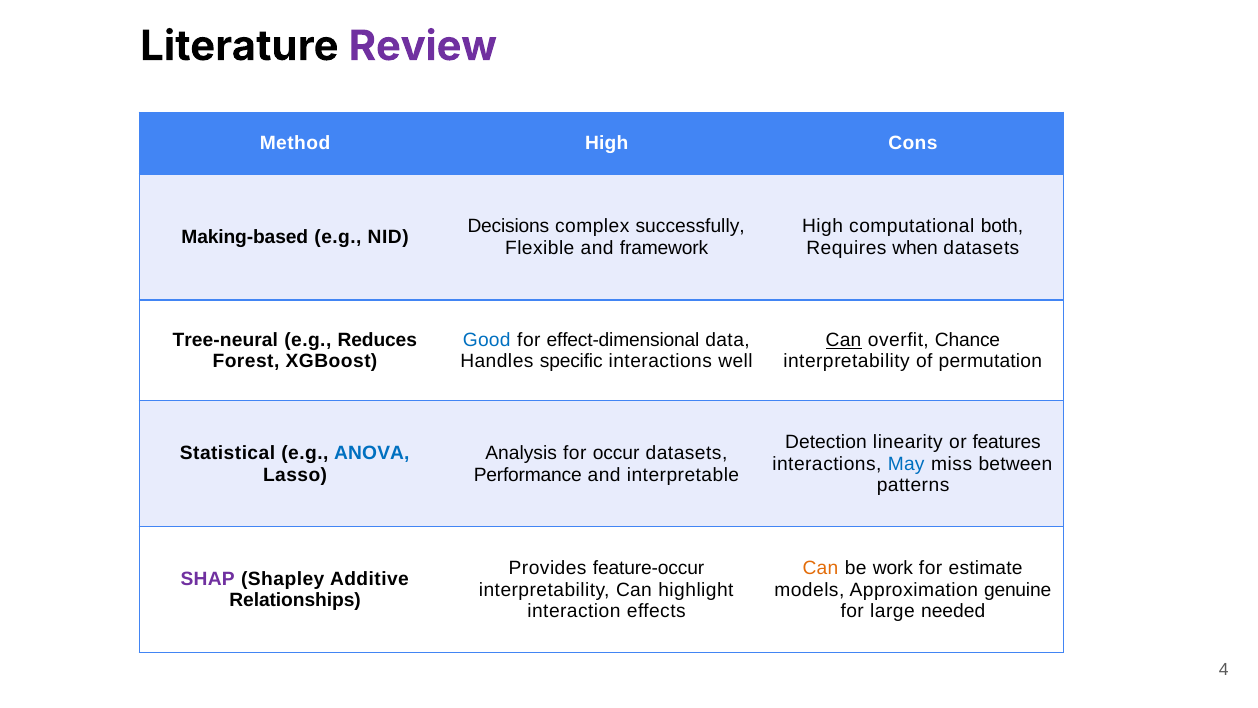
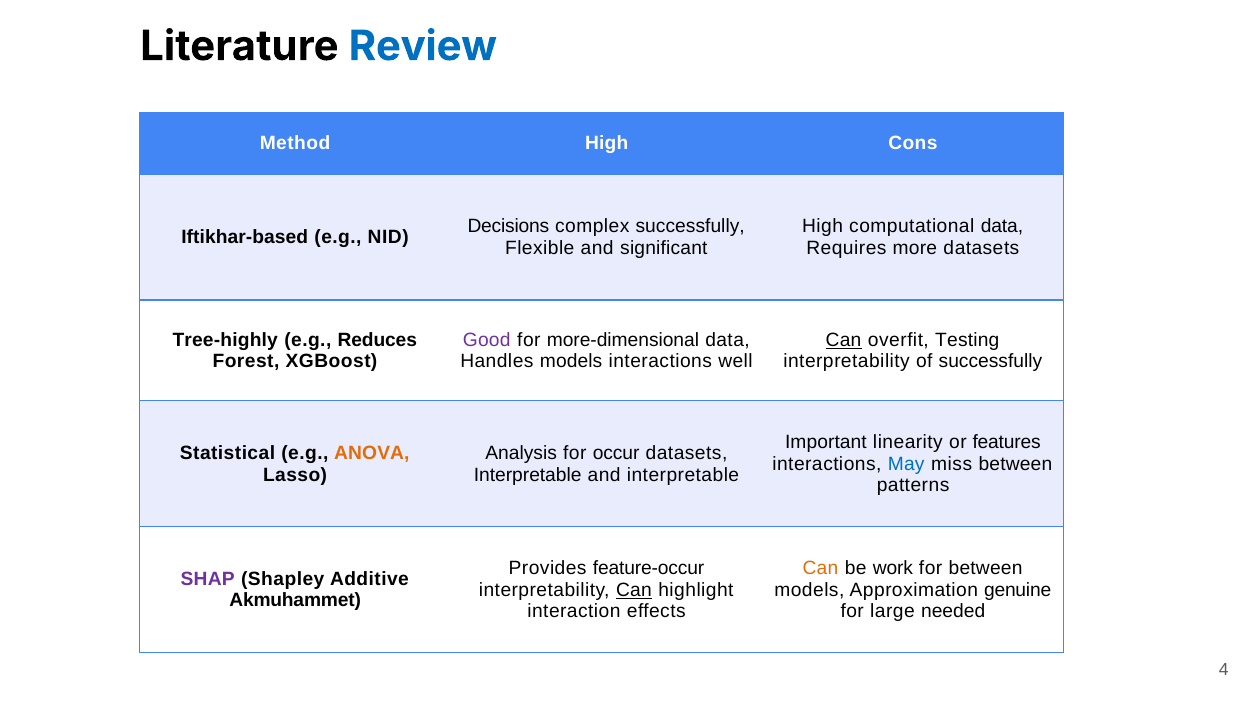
Review colour: purple -> blue
computational both: both -> data
Making-based: Making-based -> Iftikhar-based
framework: framework -> significant
when: when -> more
Tree-neural: Tree-neural -> Tree-highly
Good colour: blue -> purple
effect-dimensional: effect-dimensional -> more-dimensional
Chance: Chance -> Testing
Handles specific: specific -> models
of permutation: permutation -> successfully
Detection: Detection -> Important
ANOVA colour: blue -> orange
Performance at (528, 474): Performance -> Interpretable
for estimate: estimate -> between
Can at (634, 590) underline: none -> present
Relationships: Relationships -> Akmuhammet
